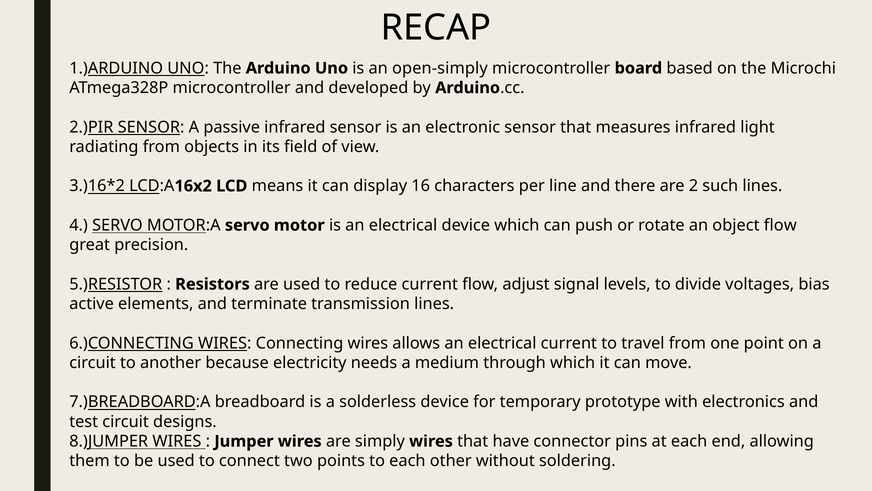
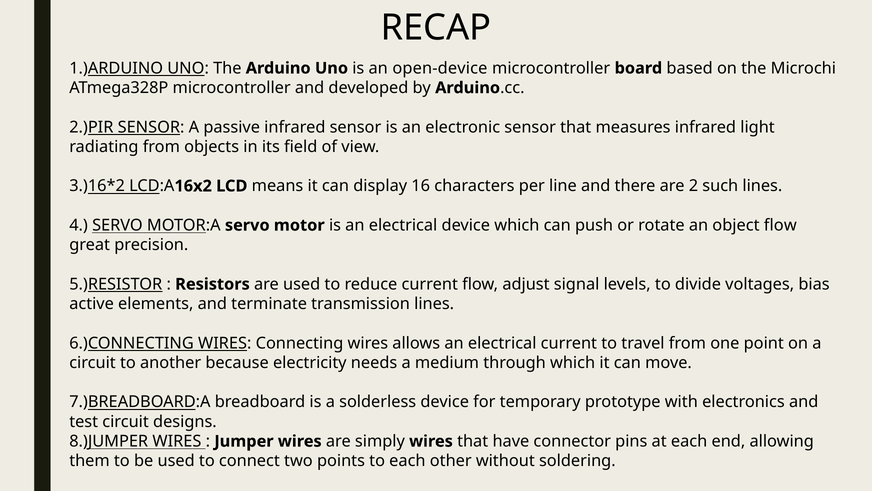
open-simply: open-simply -> open-device
